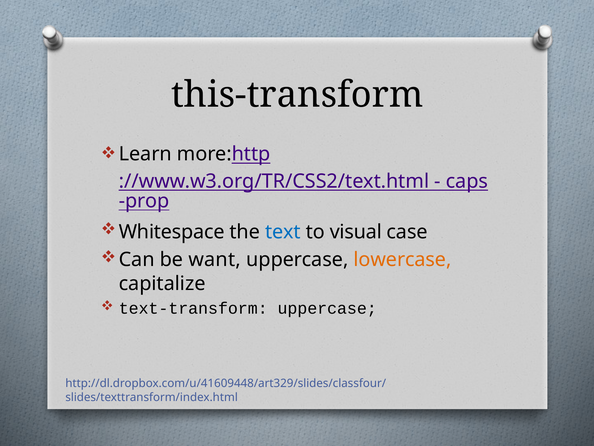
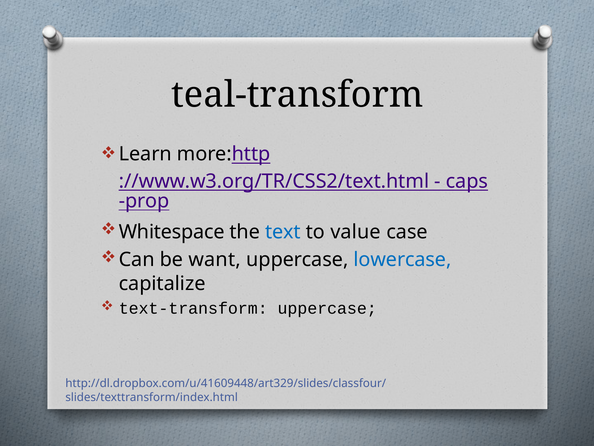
this-transform: this-transform -> teal-transform
visual: visual -> value
lowercase colour: orange -> blue
